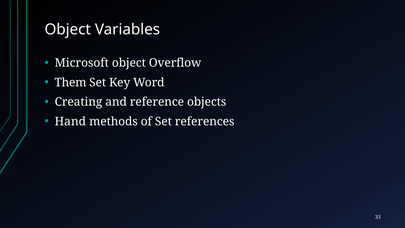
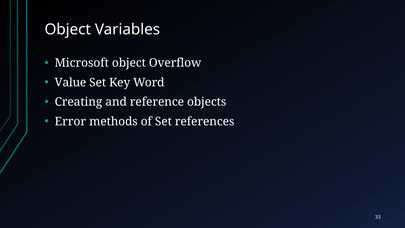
Them: Them -> Value
Hand: Hand -> Error
